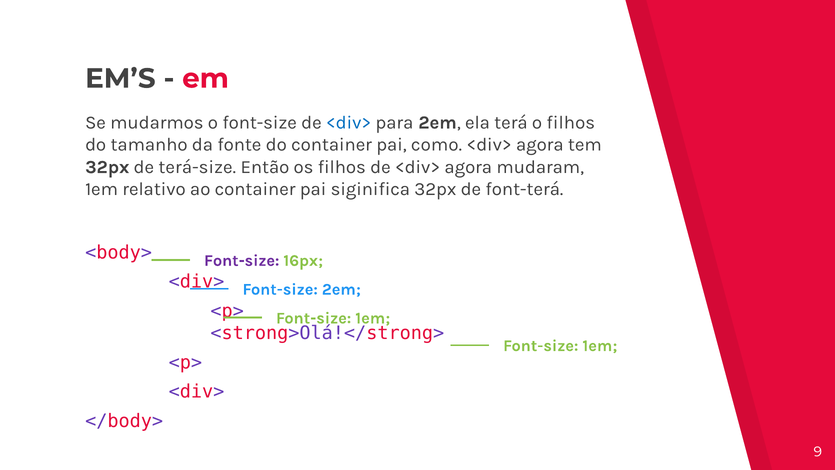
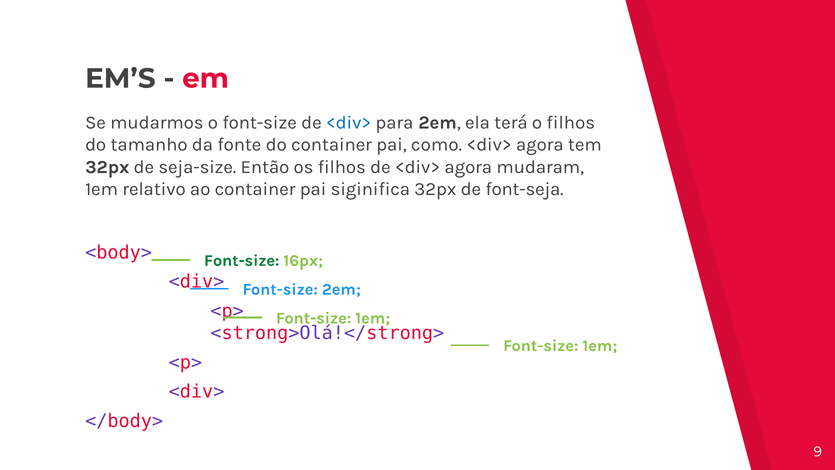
terá-size: terá-size -> seja-size
font-terá: font-terá -> font-seja
Font-size at (242, 260) colour: purple -> green
